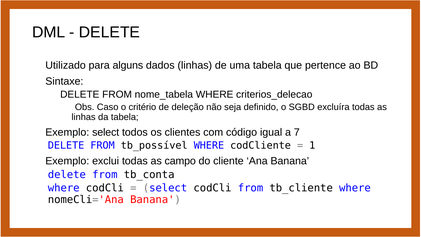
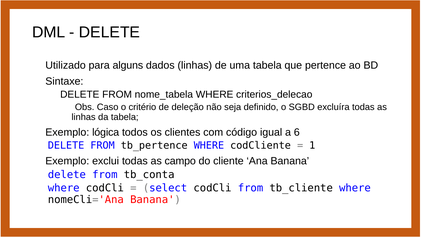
Exemplo select: select -> lógica
7: 7 -> 6
tb_possível: tb_possível -> tb_pertence
